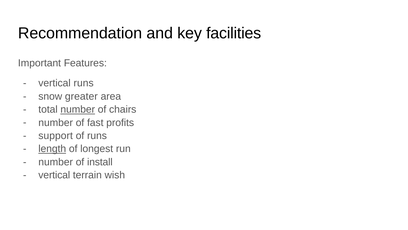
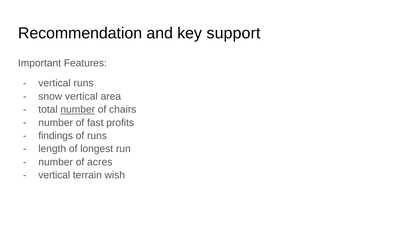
facilities: facilities -> support
snow greater: greater -> vertical
support: support -> findings
length underline: present -> none
install: install -> acres
